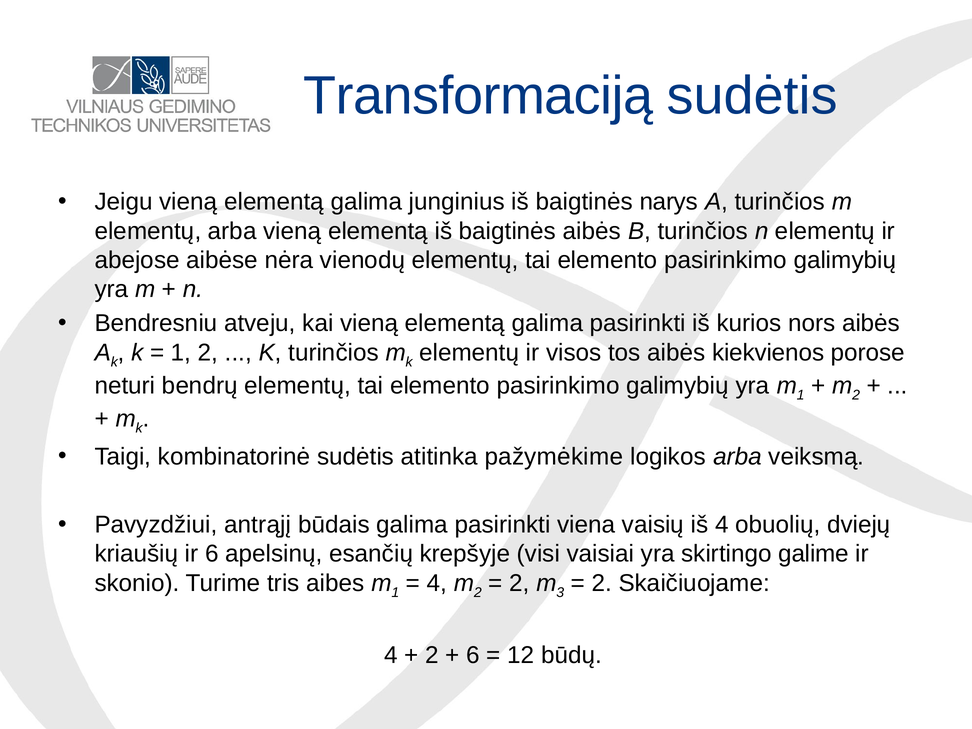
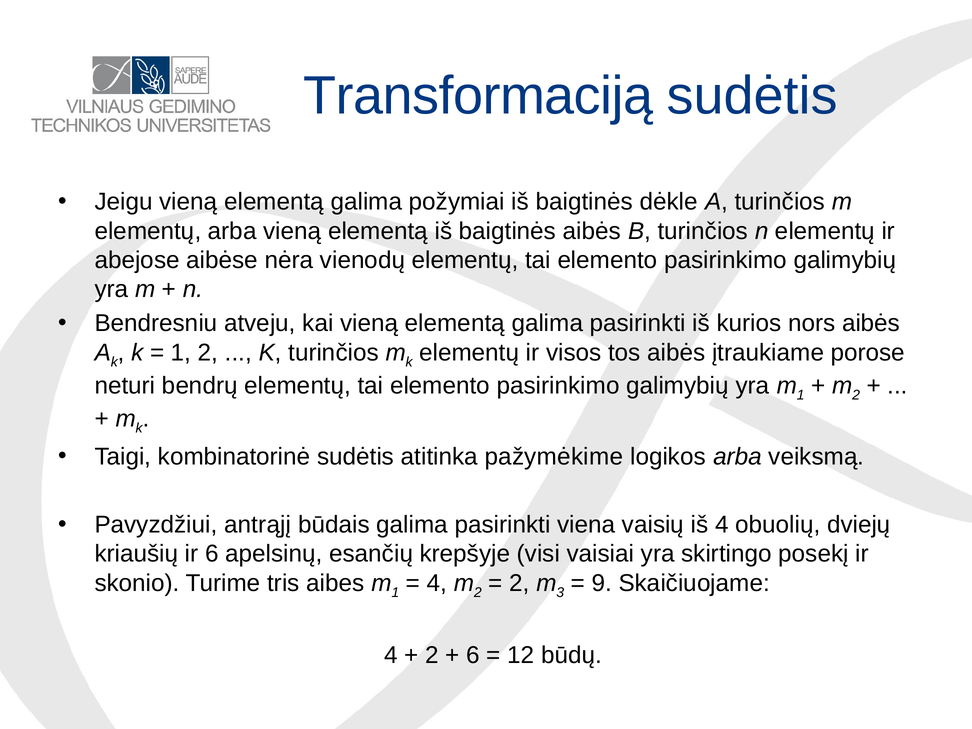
junginius: junginius -> požymiai
narys: narys -> dėkle
kiekvienos: kiekvienos -> įtraukiame
galime: galime -> posekį
2 at (602, 583): 2 -> 9
